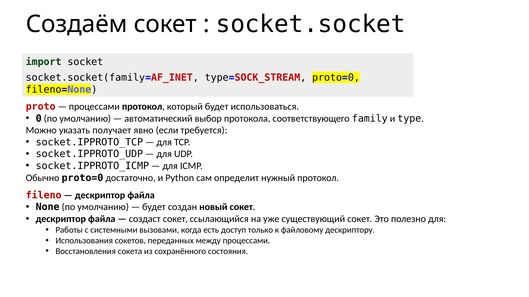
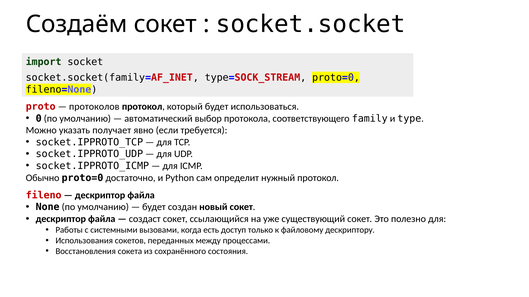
процессами at (94, 107): процессами -> протоколов
